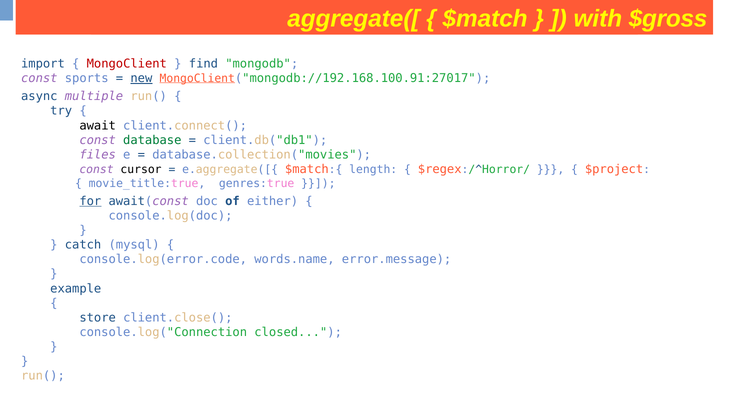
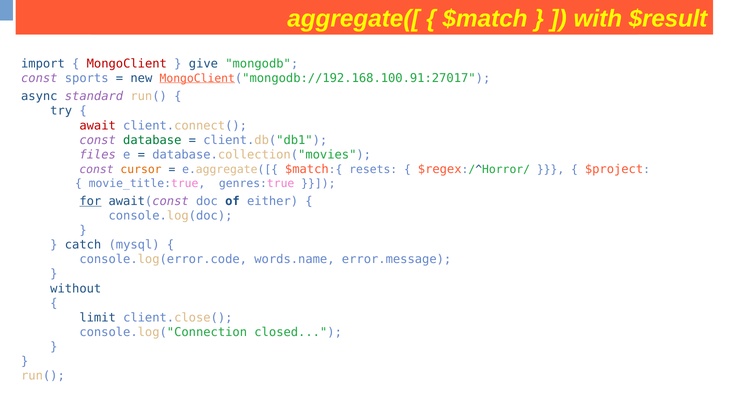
$gross: $gross -> $result
find: find -> give
new underline: present -> none
multiple: multiple -> standard
await colour: black -> red
cursor colour: black -> orange
length: length -> resets
example: example -> without
store: store -> limit
